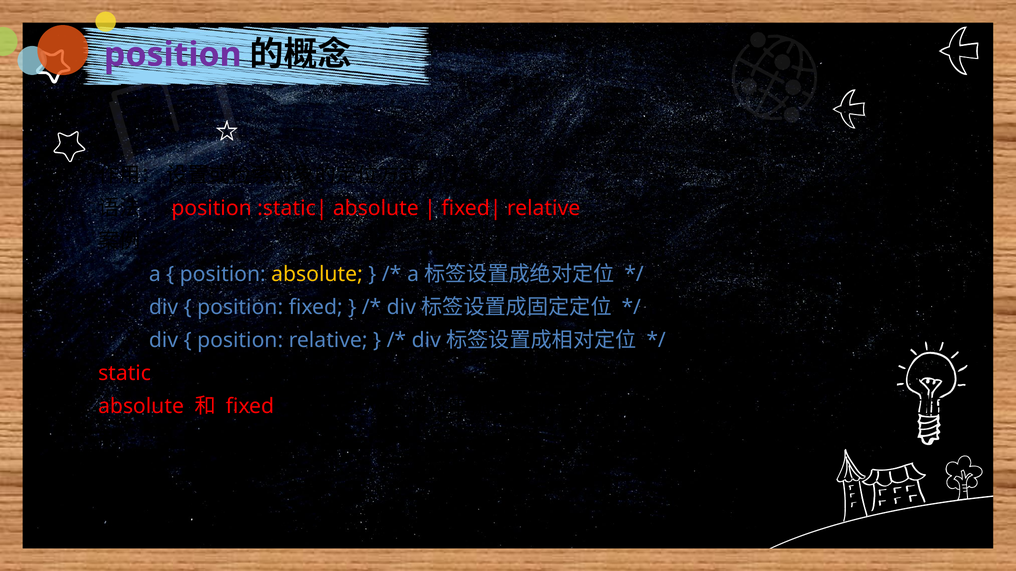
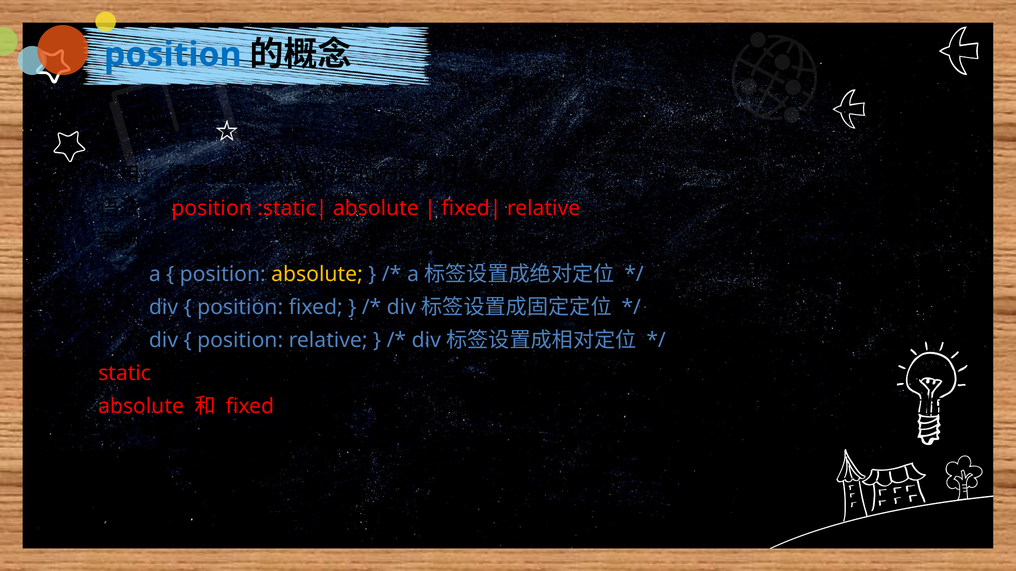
position at (173, 55) colour: purple -> blue
